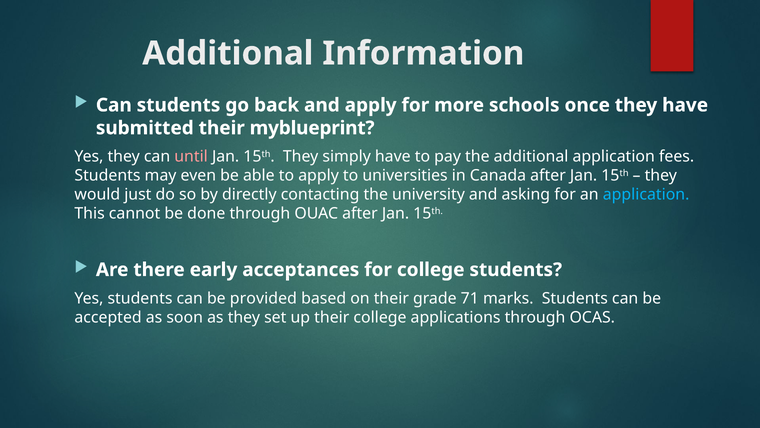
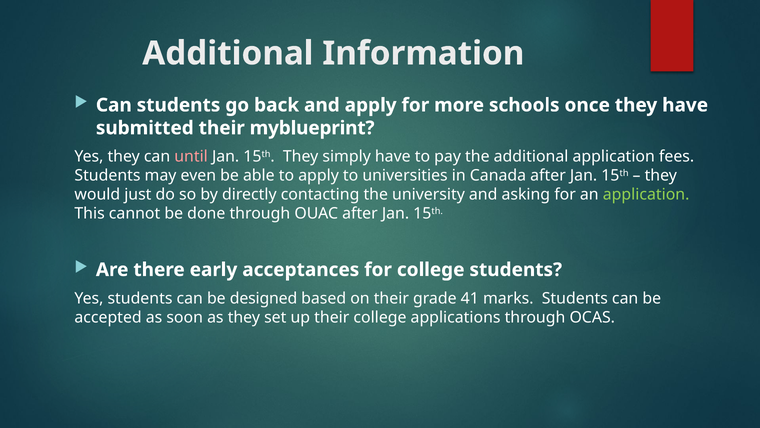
application at (646, 194) colour: light blue -> light green
provided: provided -> designed
71: 71 -> 41
